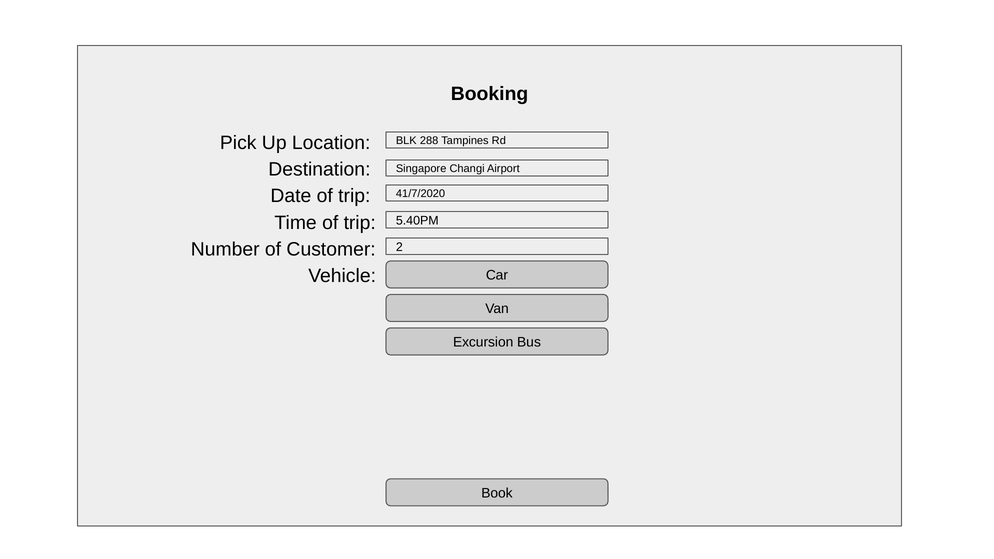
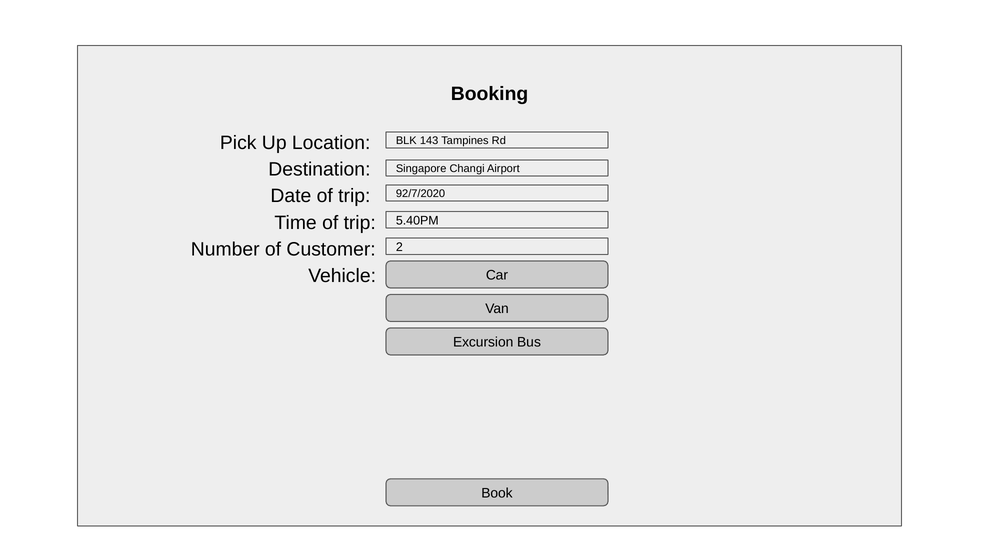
288: 288 -> 143
41/7/2020: 41/7/2020 -> 92/7/2020
